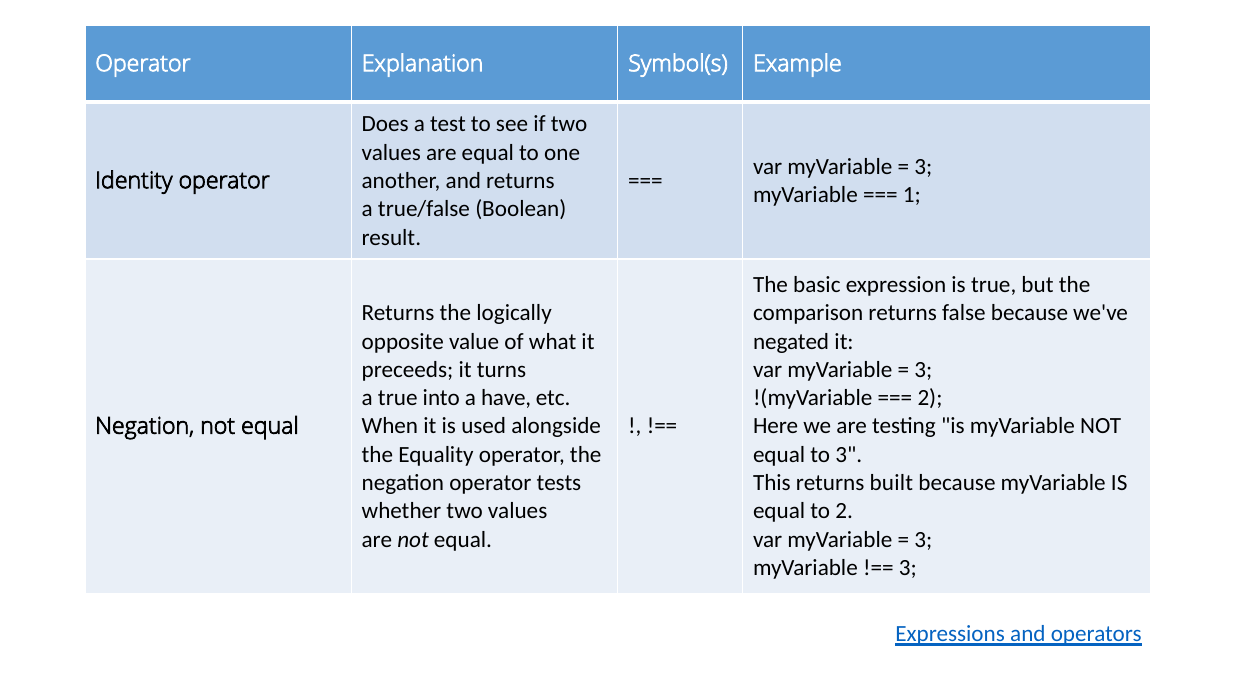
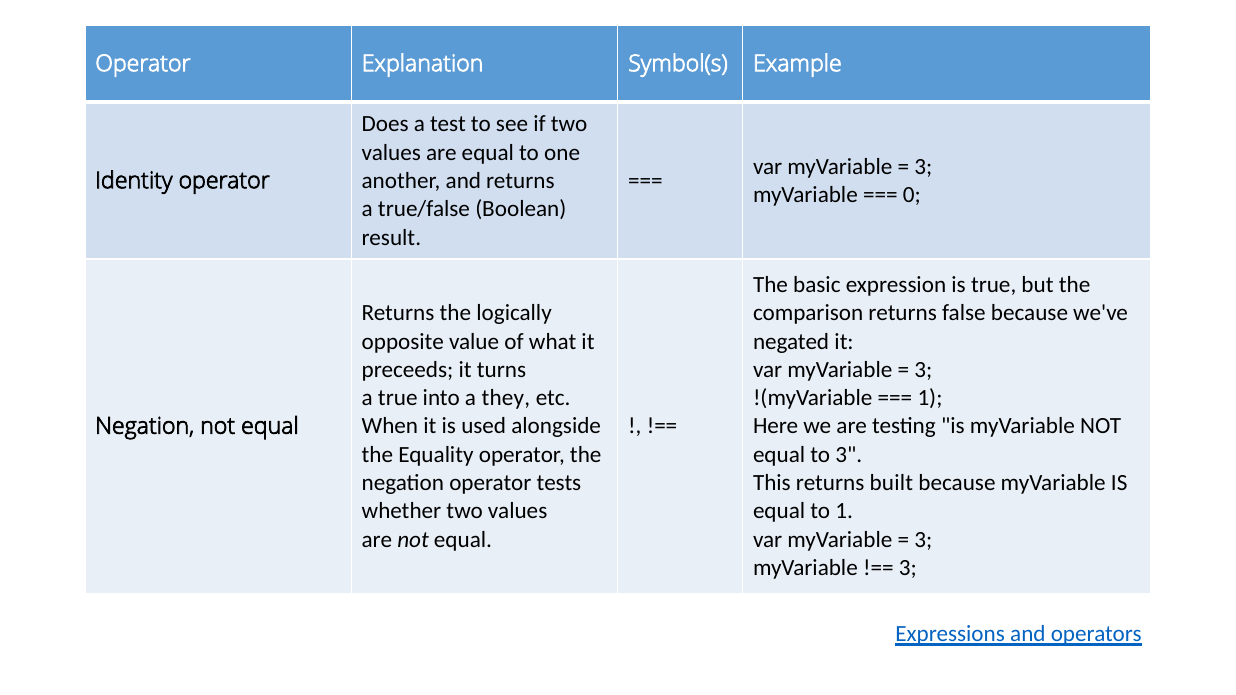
1: 1 -> 0
have: have -> they
2 at (930, 398): 2 -> 1
to 2: 2 -> 1
